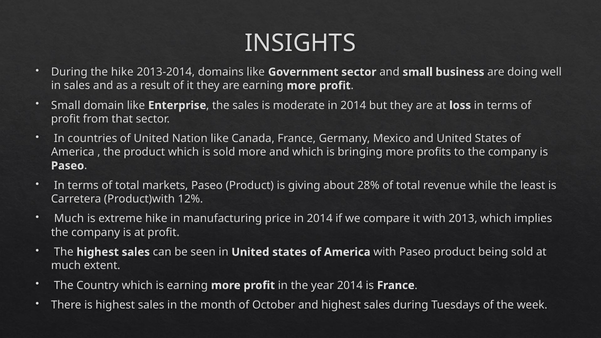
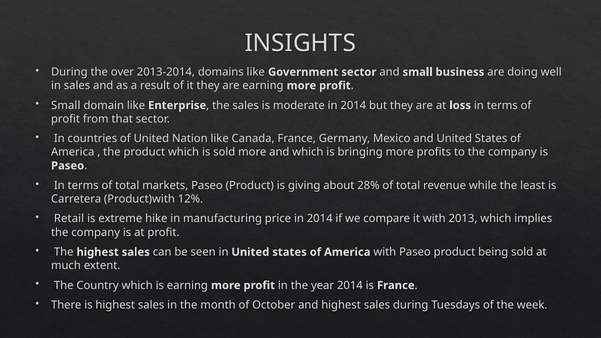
the hike: hike -> over
Much at (69, 219): Much -> Retail
